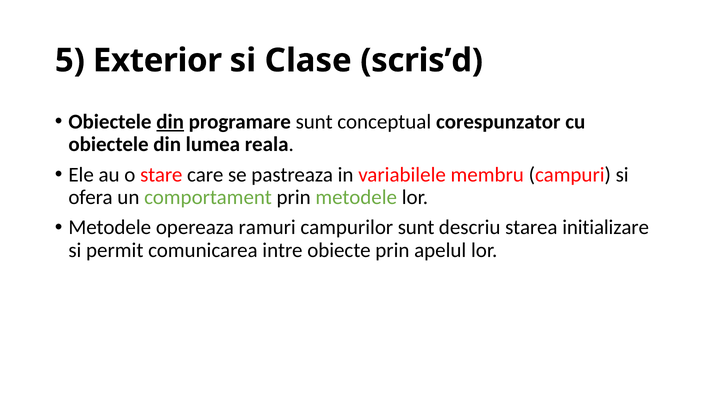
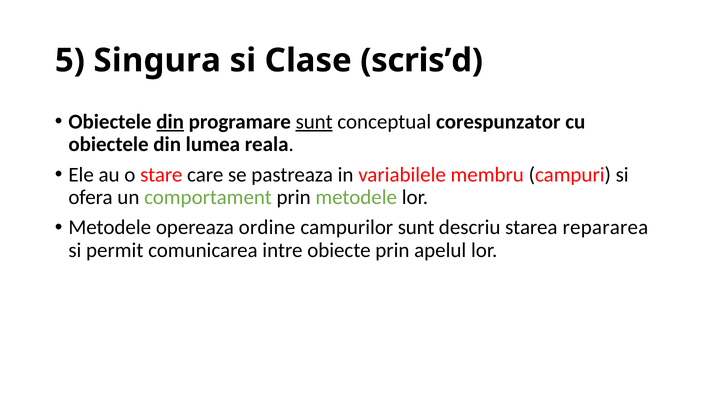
Exterior: Exterior -> Singura
sunt at (314, 122) underline: none -> present
ramuri: ramuri -> ordine
initializare: initializare -> repararea
